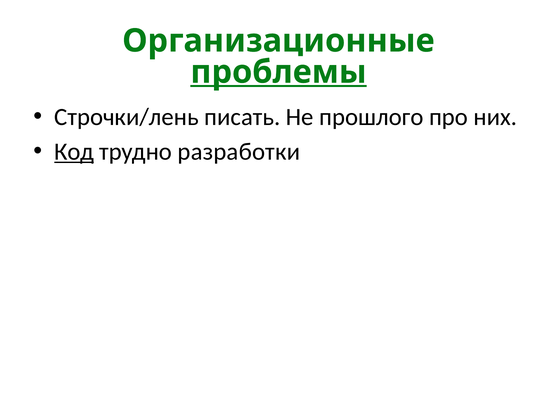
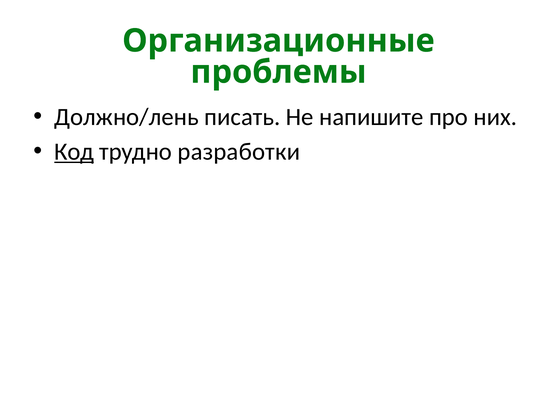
проблемы underline: present -> none
Строчки/лень: Строчки/лень -> Должно/лень
прошлого: прошлого -> напишите
